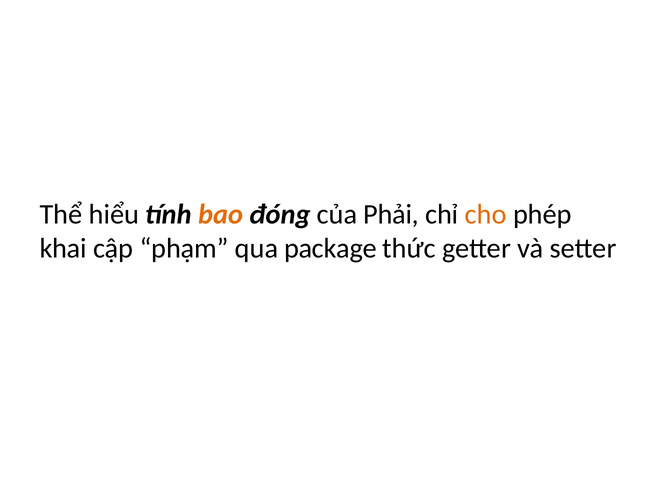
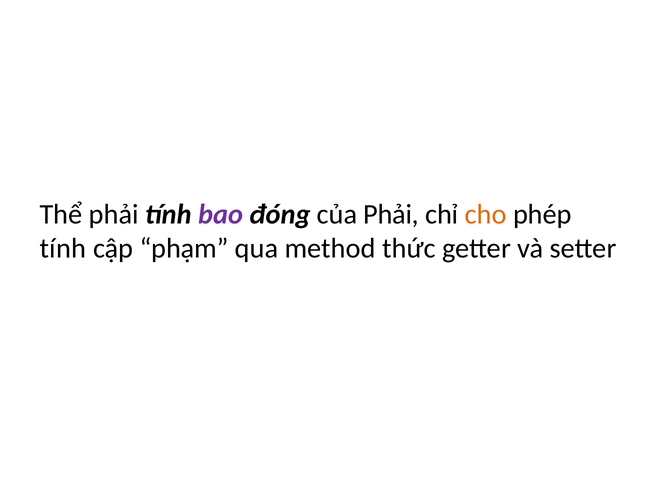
Thể hiểu: hiểu -> phải
bao colour: orange -> purple
khai at (63, 249): khai -> tính
package: package -> method
